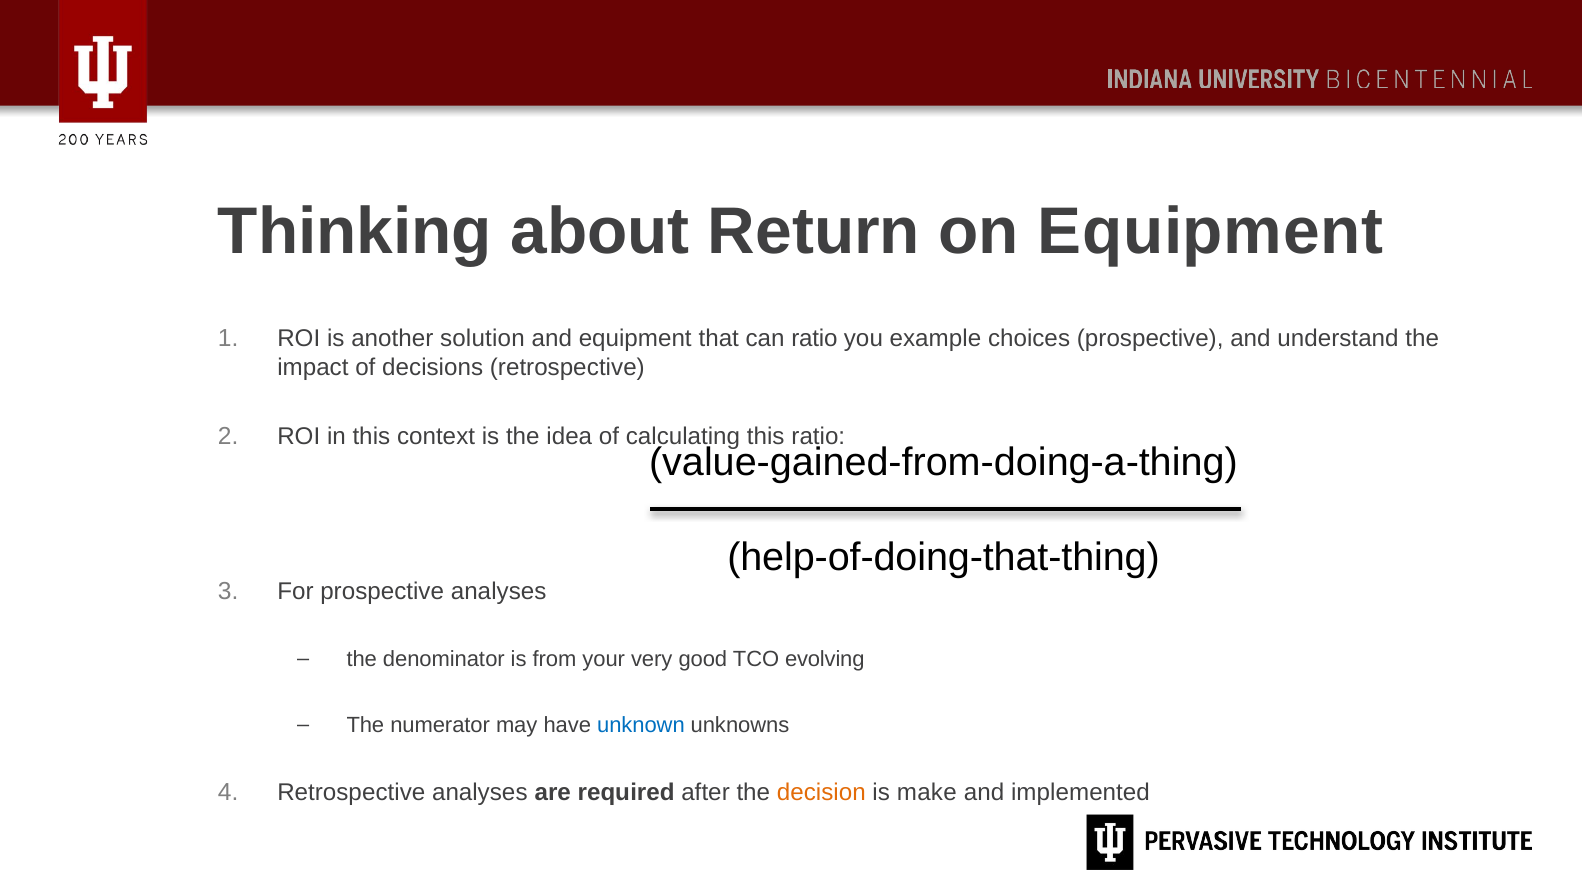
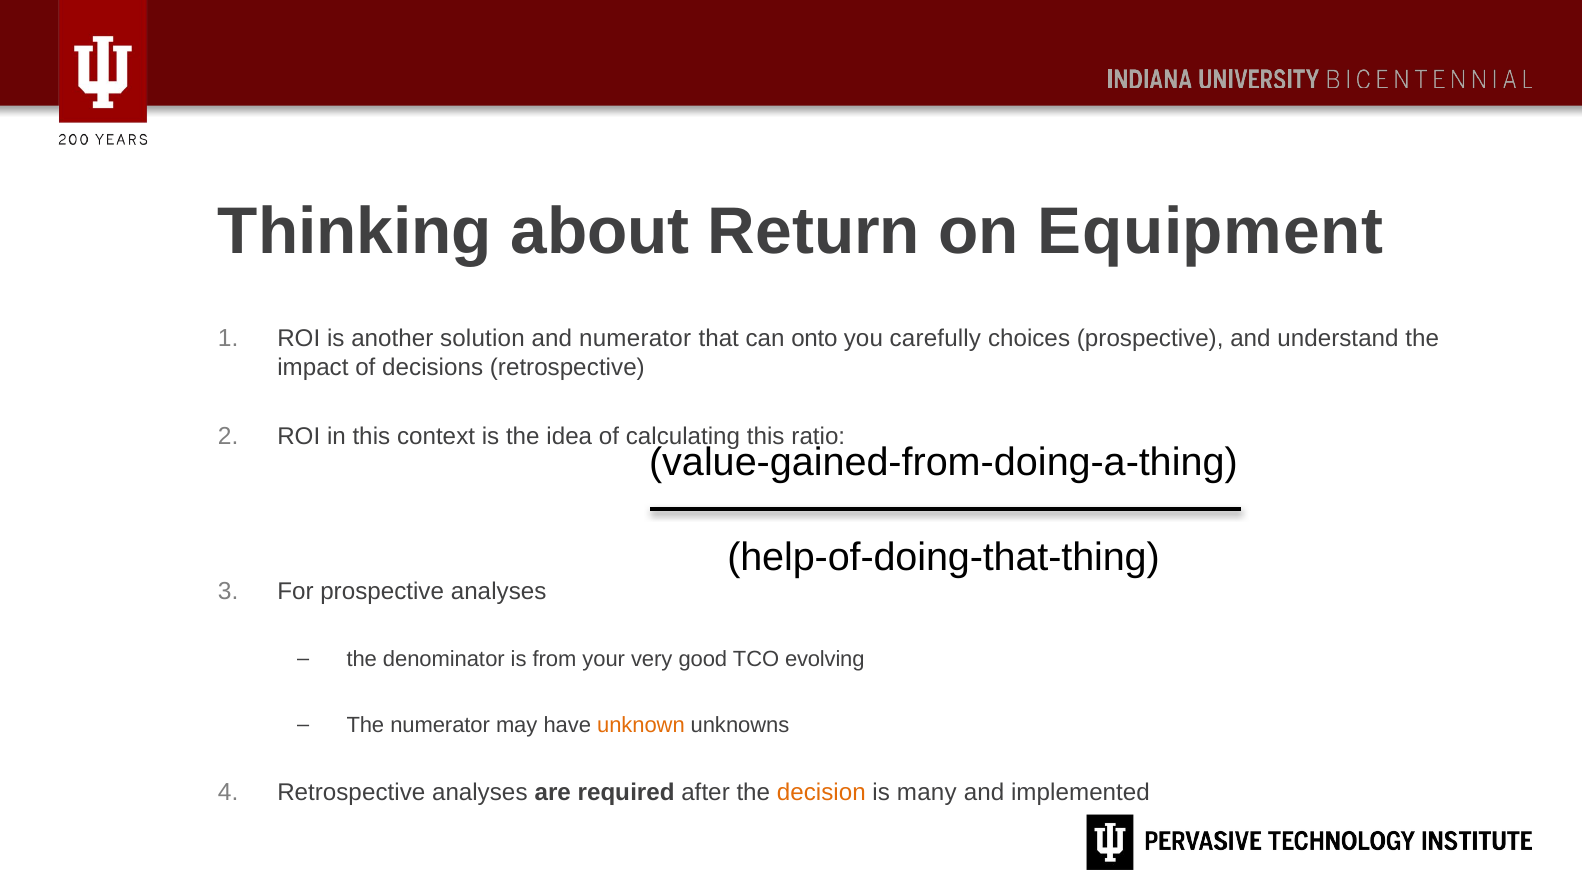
and equipment: equipment -> numerator
can ratio: ratio -> onto
example: example -> carefully
unknown colour: blue -> orange
make: make -> many
